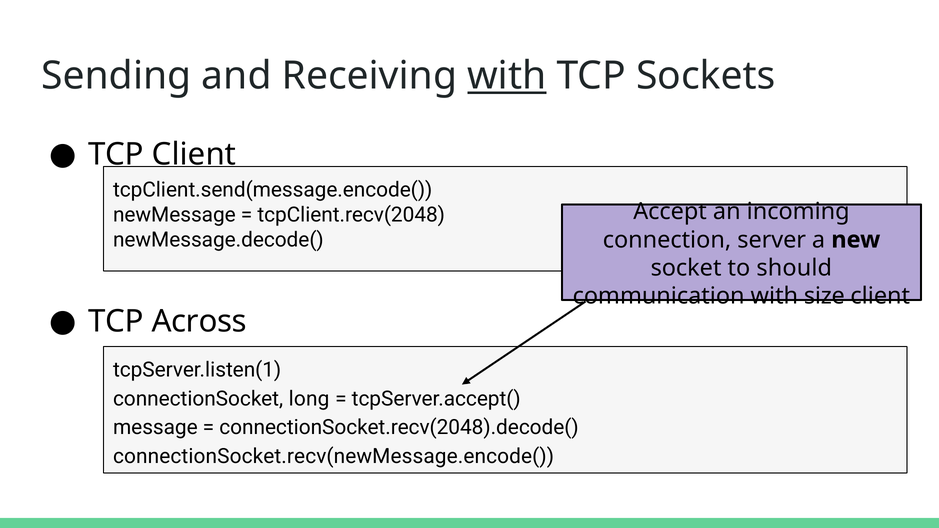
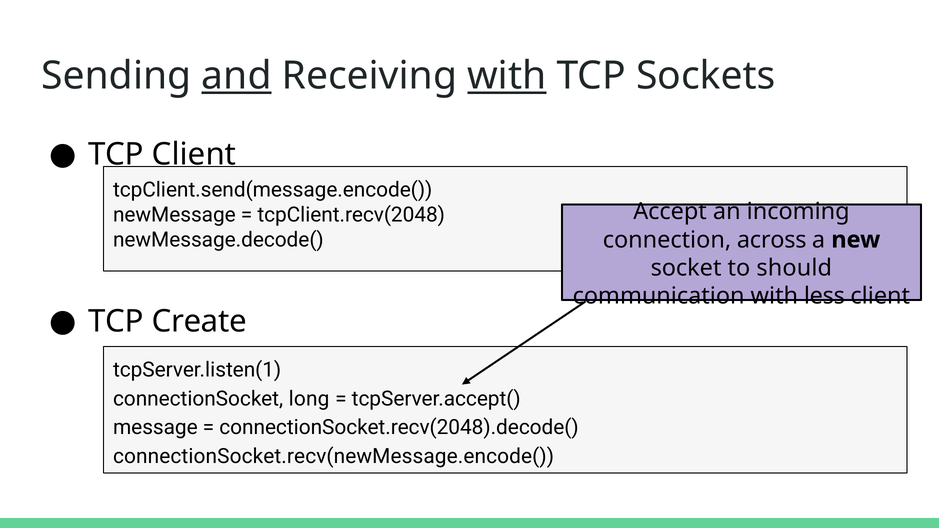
and underline: none -> present
server: server -> across
size: size -> less
Across: Across -> Create
